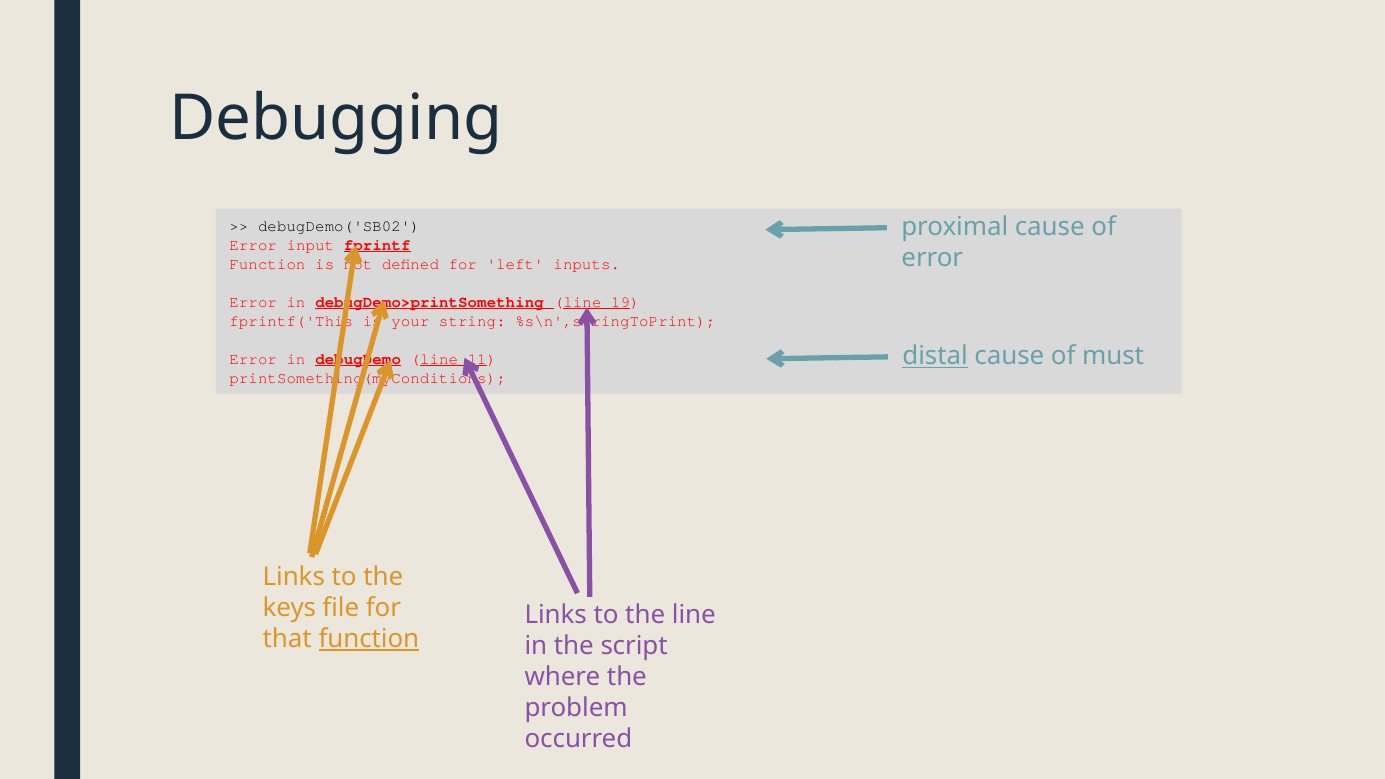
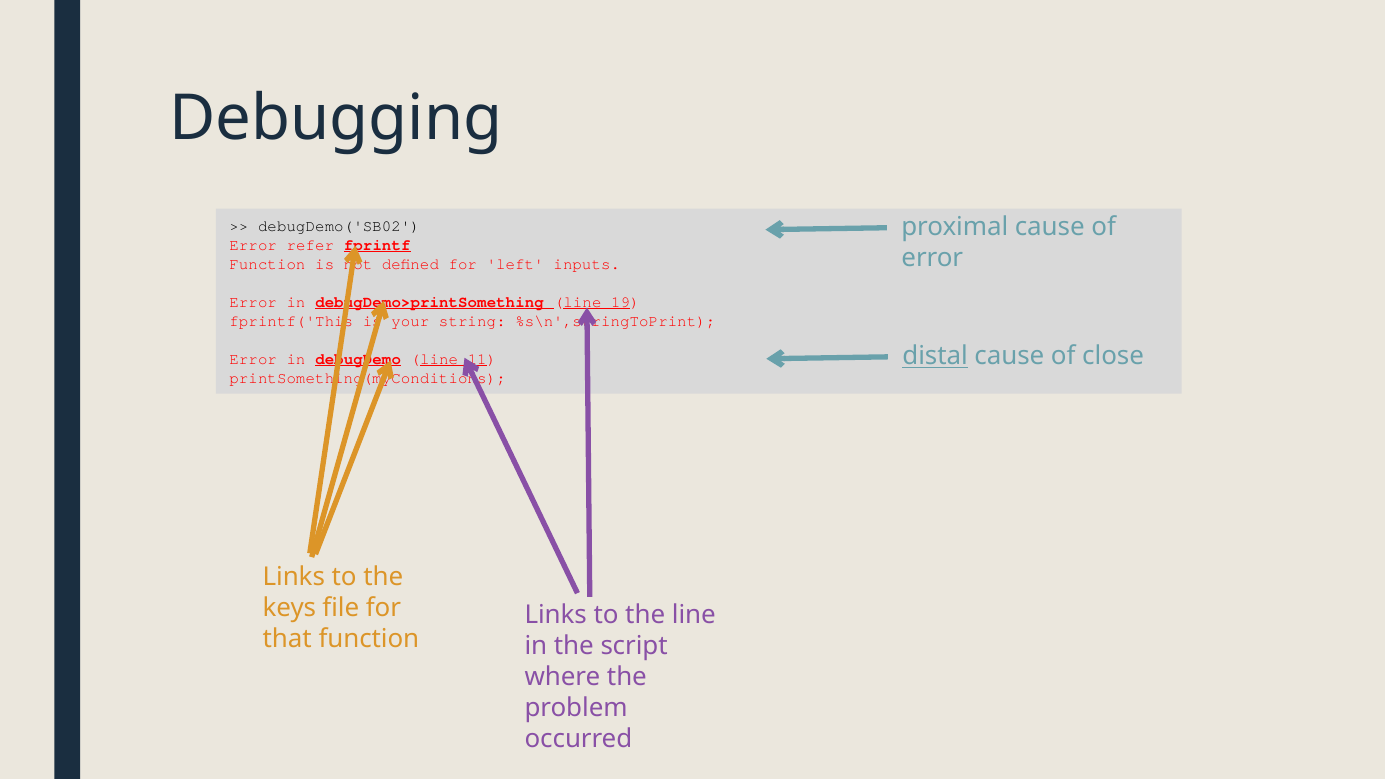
input: input -> refer
must: must -> close
function at (369, 639) underline: present -> none
